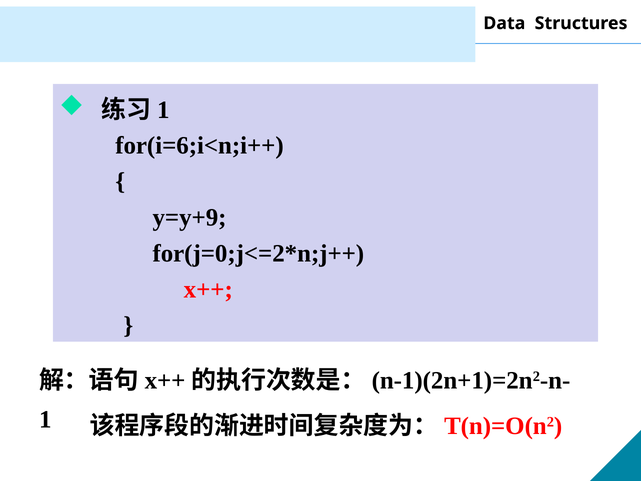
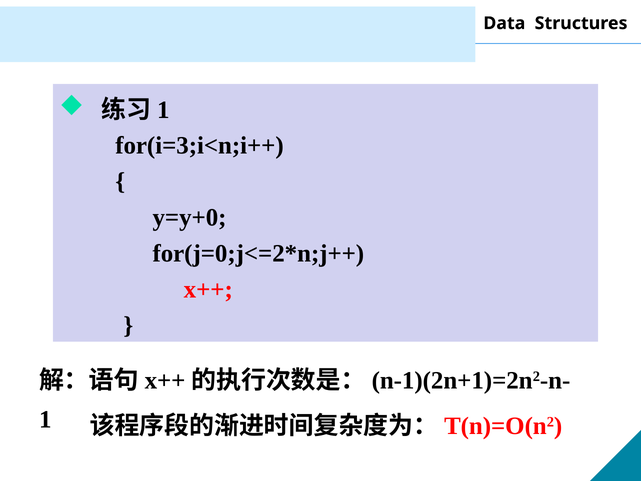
for(i=6;i<n;i++: for(i=6;i<n;i++ -> for(i=3;i<n;i++
y=y+9: y=y+9 -> y=y+0
